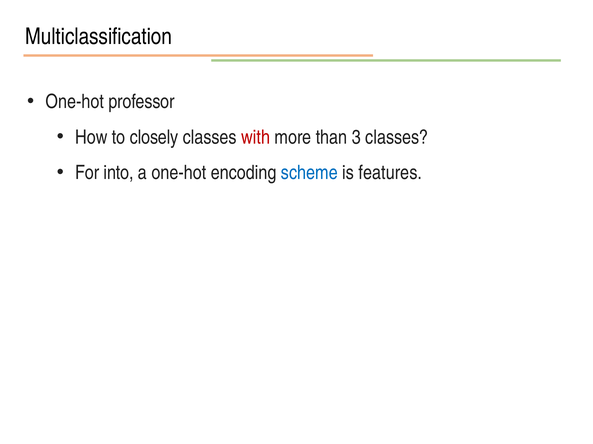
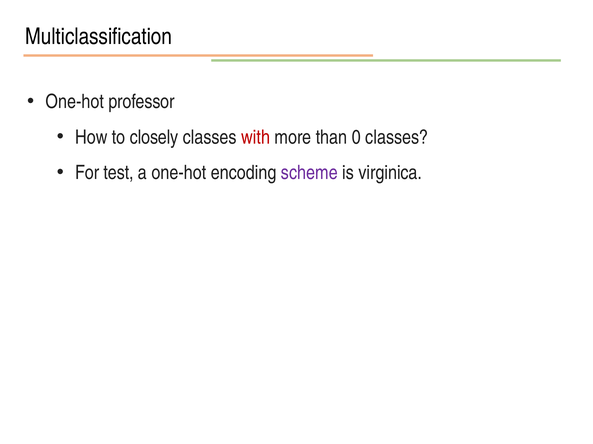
3: 3 -> 0
into: into -> test
scheme colour: blue -> purple
features: features -> virginica
